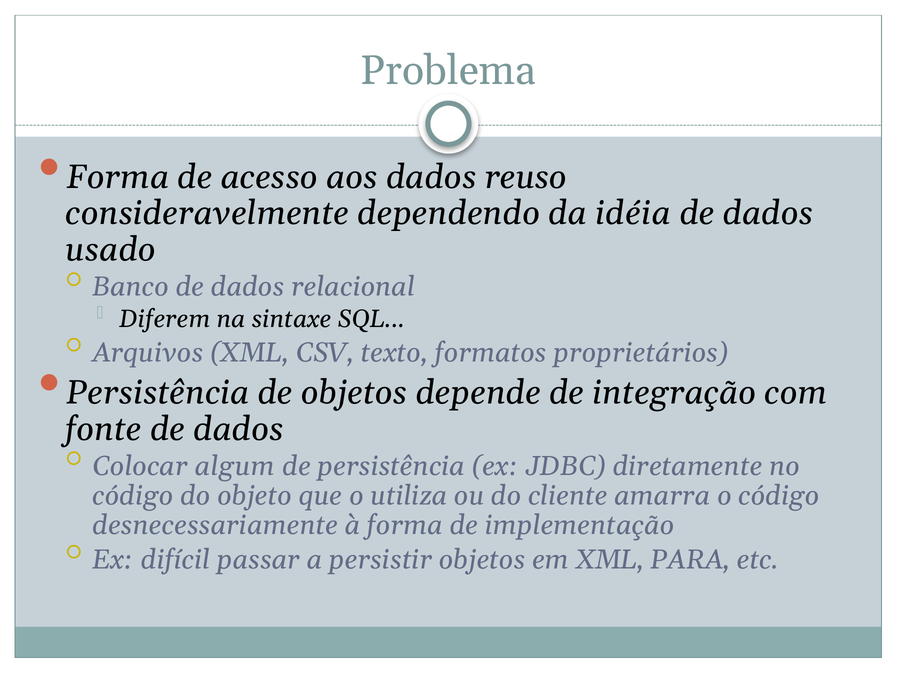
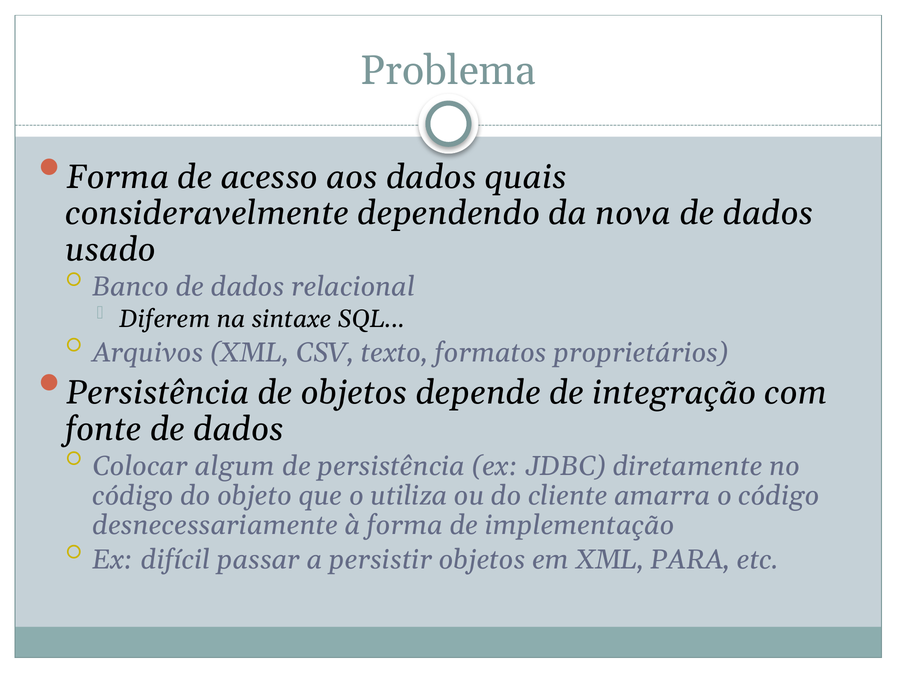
reuso: reuso -> quais
idéia: idéia -> nova
